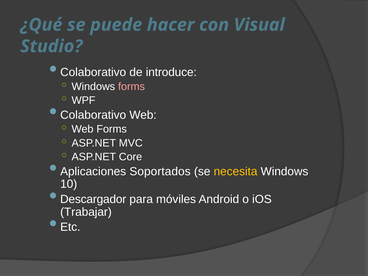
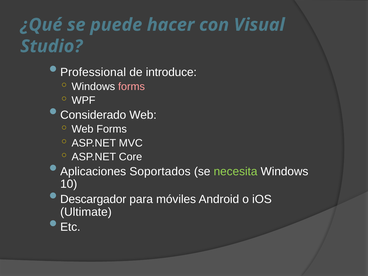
Colaborativo at (93, 72): Colaborativo -> Professional
Colaborativo at (93, 115): Colaborativo -> Considerado
necesita colour: yellow -> light green
Trabajar: Trabajar -> Ultimate
